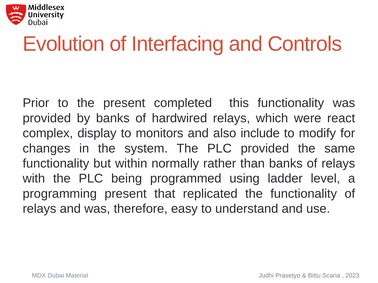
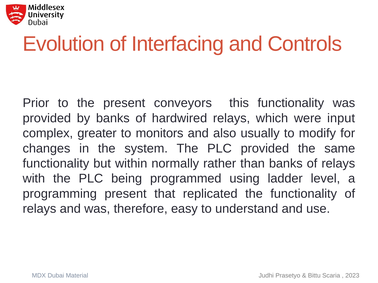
completed: completed -> conveyors
react: react -> input
display: display -> greater
include: include -> usually
